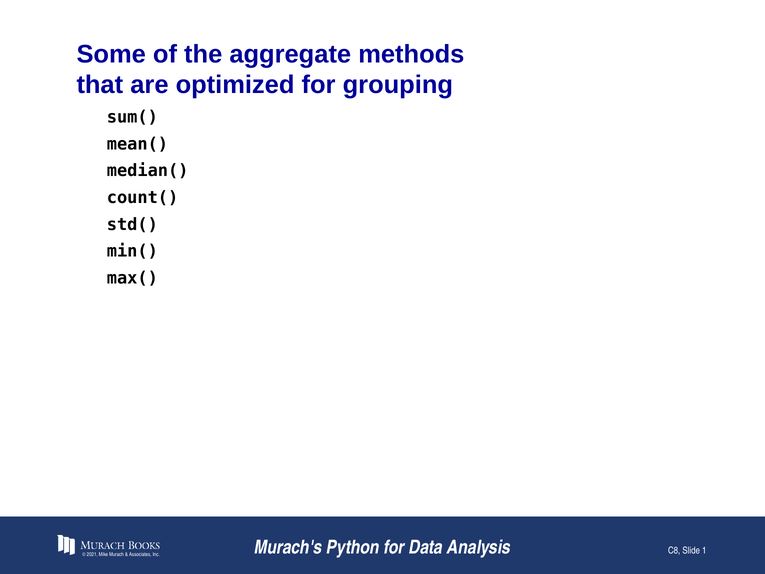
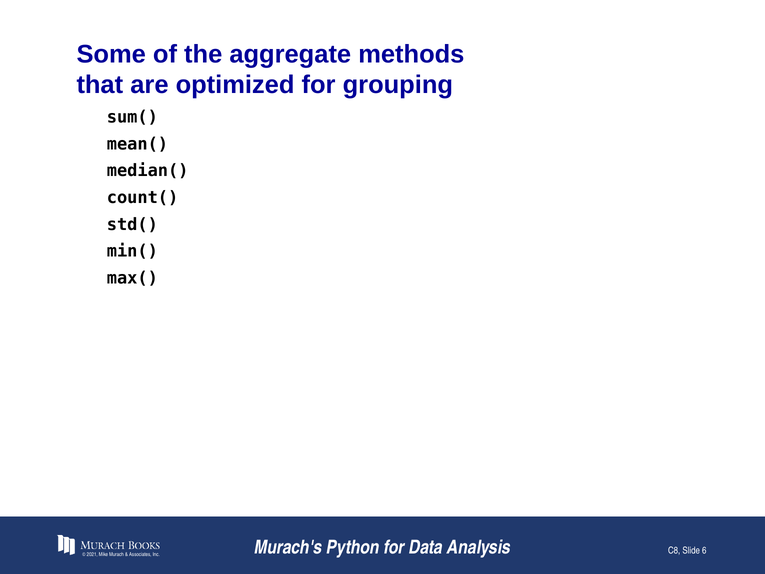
1: 1 -> 6
